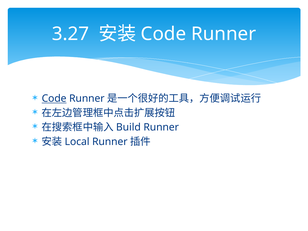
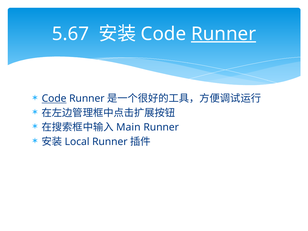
3.27: 3.27 -> 5.67
Runner at (224, 34) underline: none -> present
Build: Build -> Main
